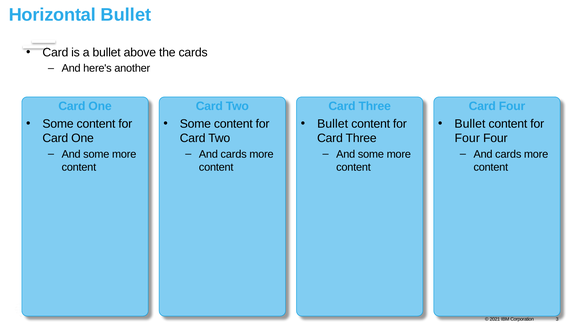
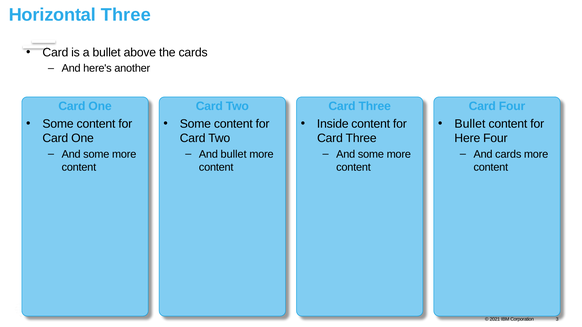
Horizontal Bullet: Bullet -> Three
Bullet at (333, 124): Bullet -> Inside
Four at (467, 138): Four -> Here
cards at (234, 154): cards -> bullet
